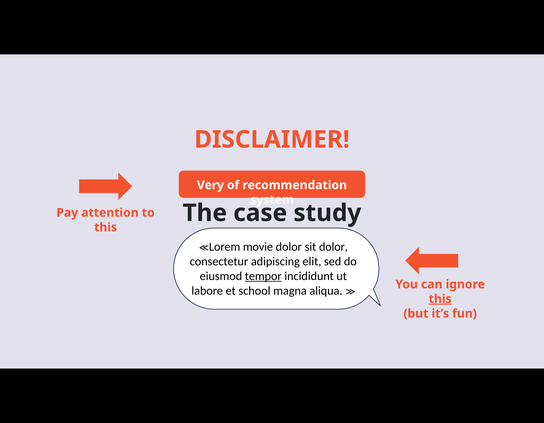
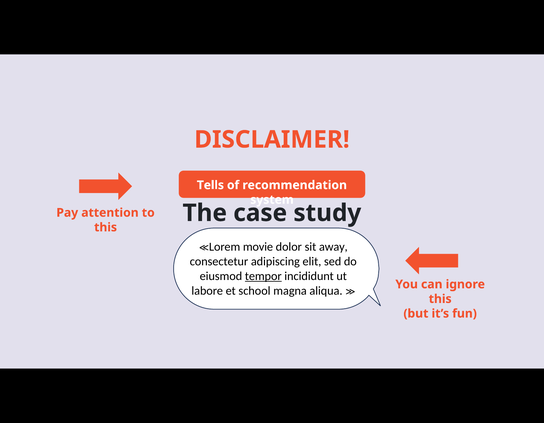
Very: Very -> Tells
sit dolor: dolor -> away
this at (440, 298) underline: present -> none
